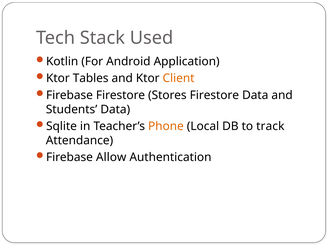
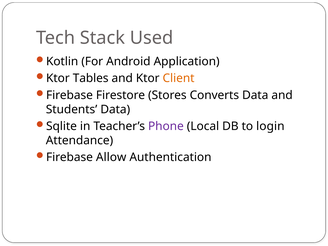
Stores Firestore: Firestore -> Converts
Phone colour: orange -> purple
track: track -> login
